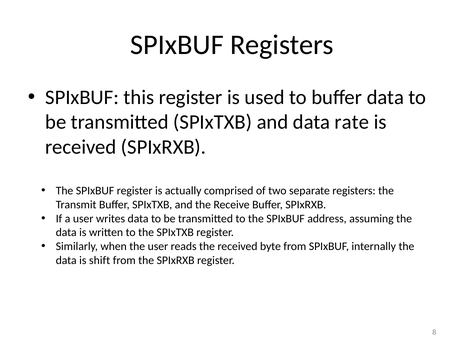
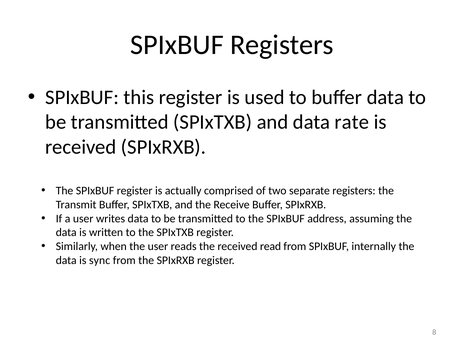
byte: byte -> read
shift: shift -> sync
